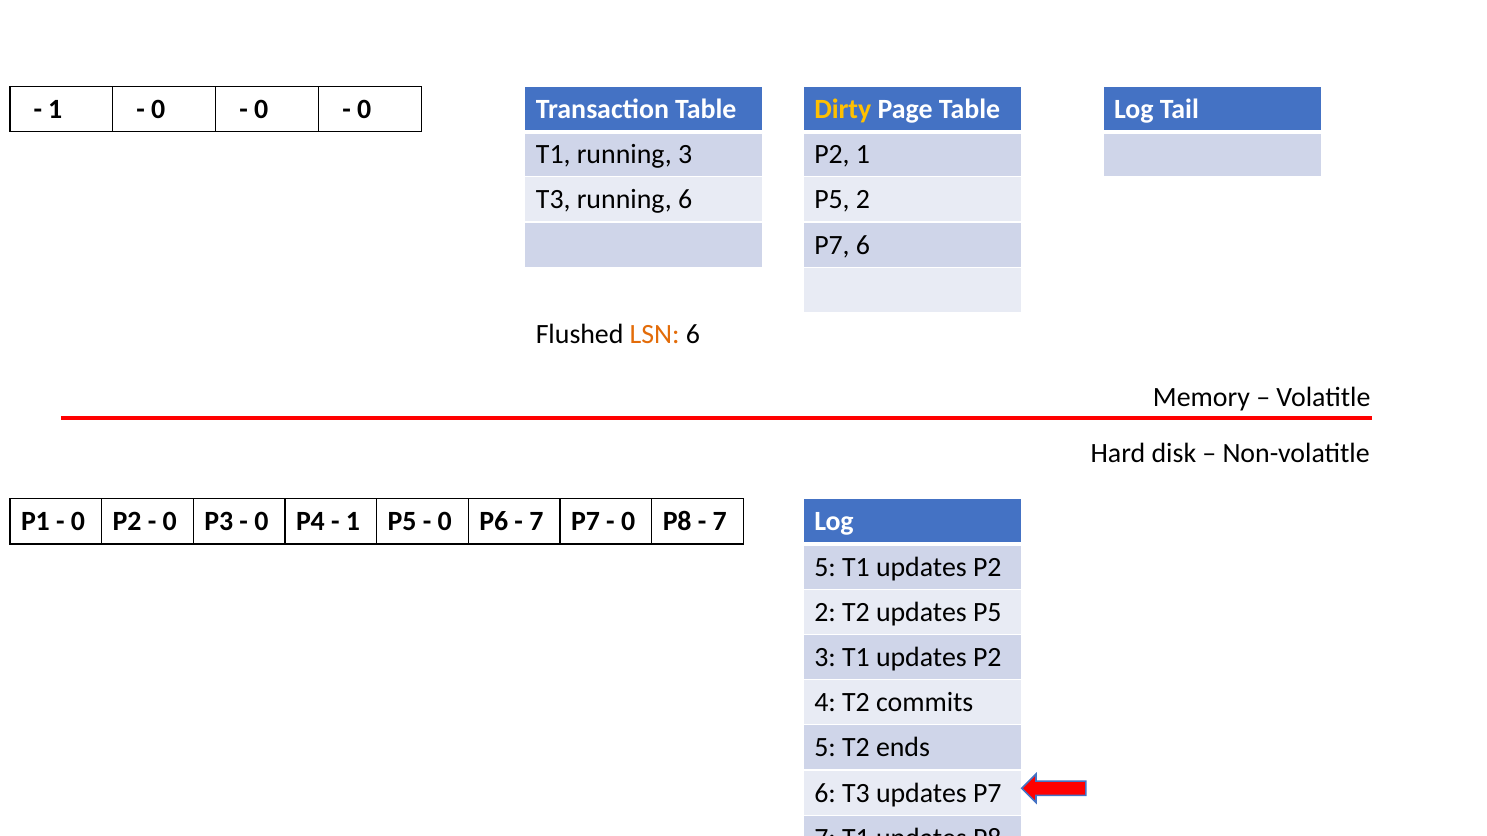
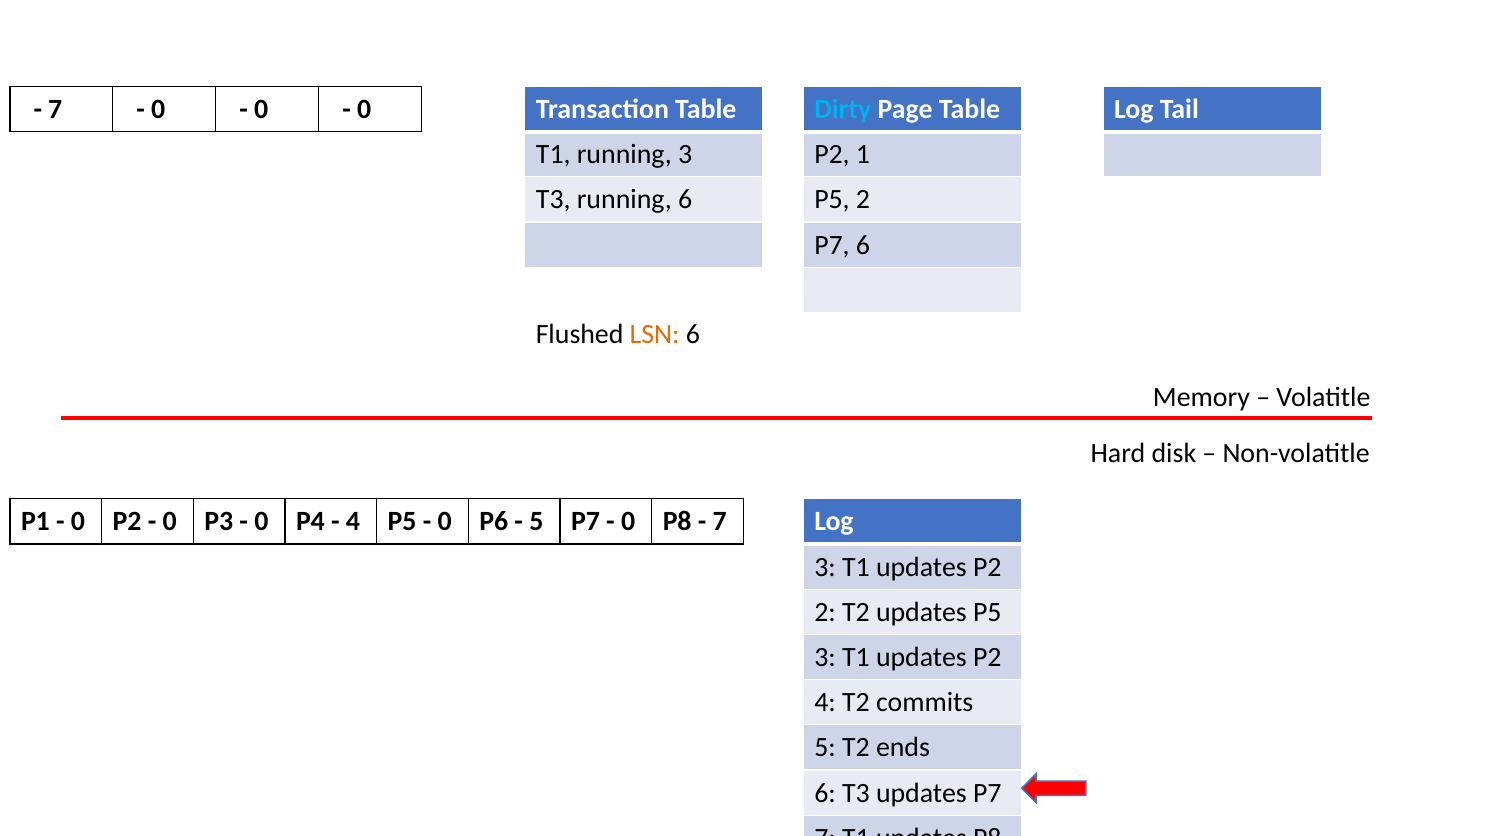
Dirty colour: yellow -> light blue
1 at (55, 110): 1 -> 7
1 at (353, 522): 1 -> 4
7 at (536, 522): 7 -> 5
5 at (825, 567): 5 -> 3
